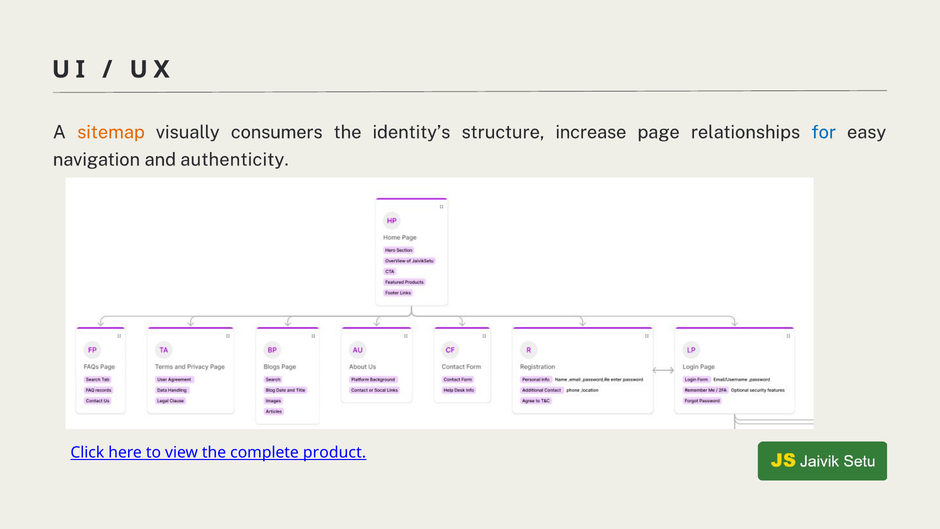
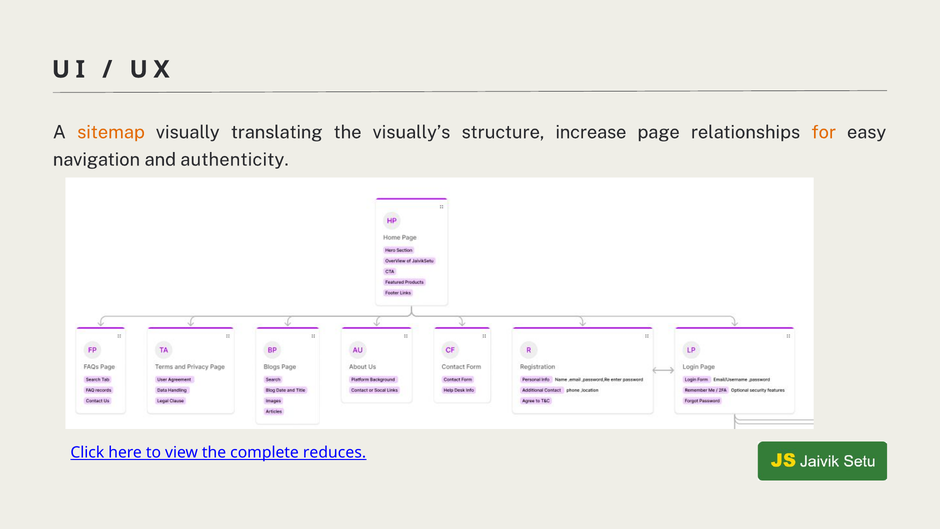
consumers: consumers -> translating
identity’s: identity’s -> visually’s
for colour: blue -> orange
product: product -> reduces
